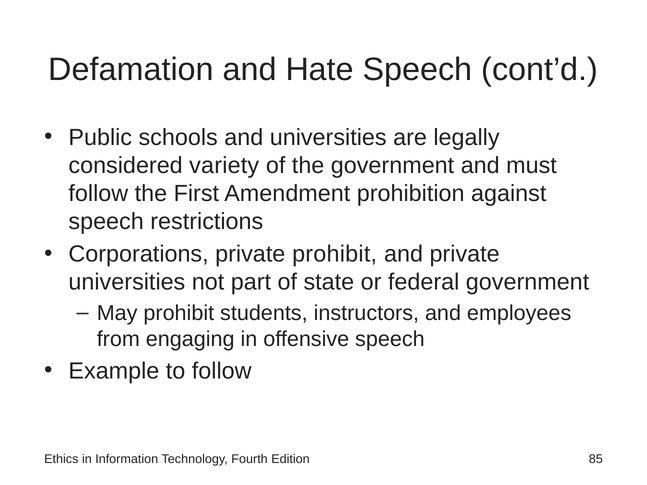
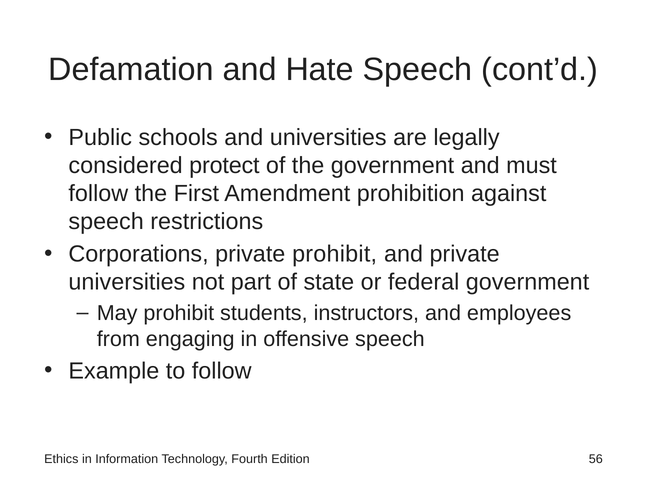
variety: variety -> protect
85: 85 -> 56
